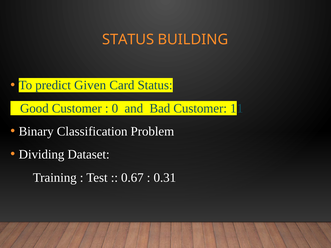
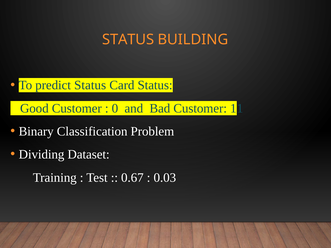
predict Given: Given -> Status
0.31: 0.31 -> 0.03
